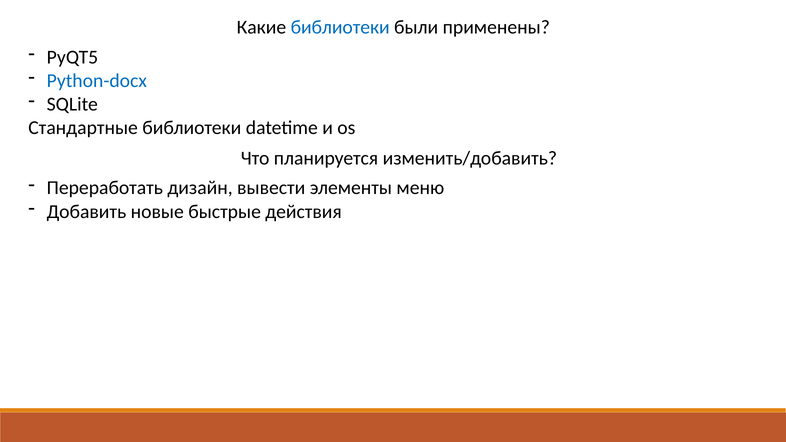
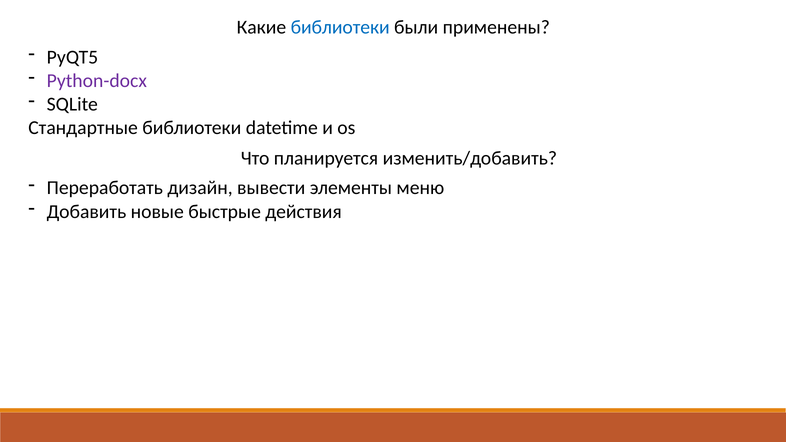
Python-docx colour: blue -> purple
